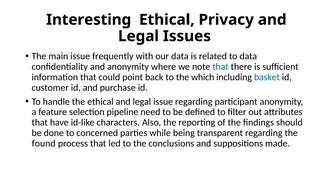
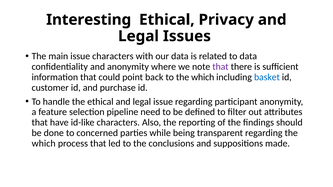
issue frequently: frequently -> characters
that at (221, 67) colour: blue -> purple
found at (44, 144): found -> which
